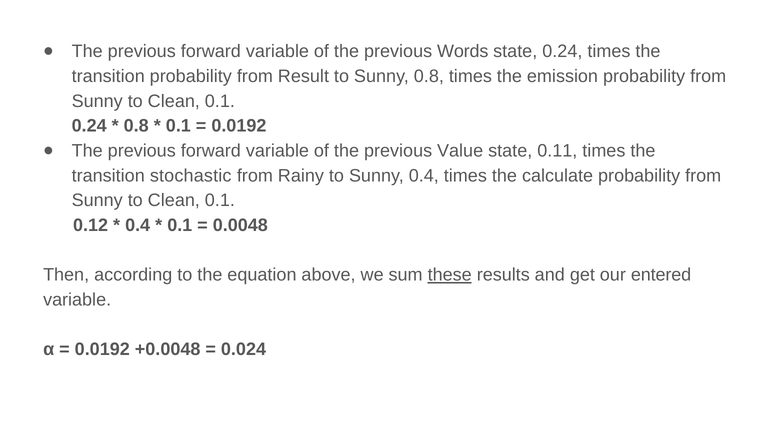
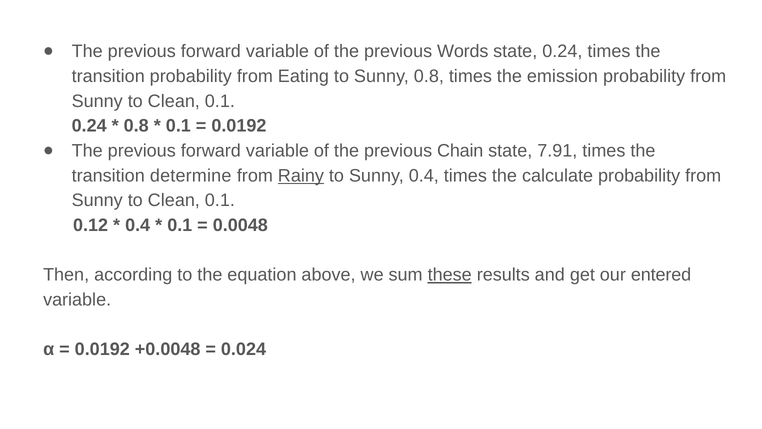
Result: Result -> Eating
Value: Value -> Chain
0.11: 0.11 -> 7.91
stochastic: stochastic -> determine
Rainy underline: none -> present
